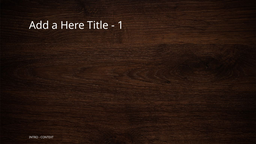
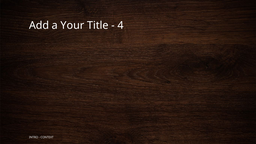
Here: Here -> Your
1: 1 -> 4
